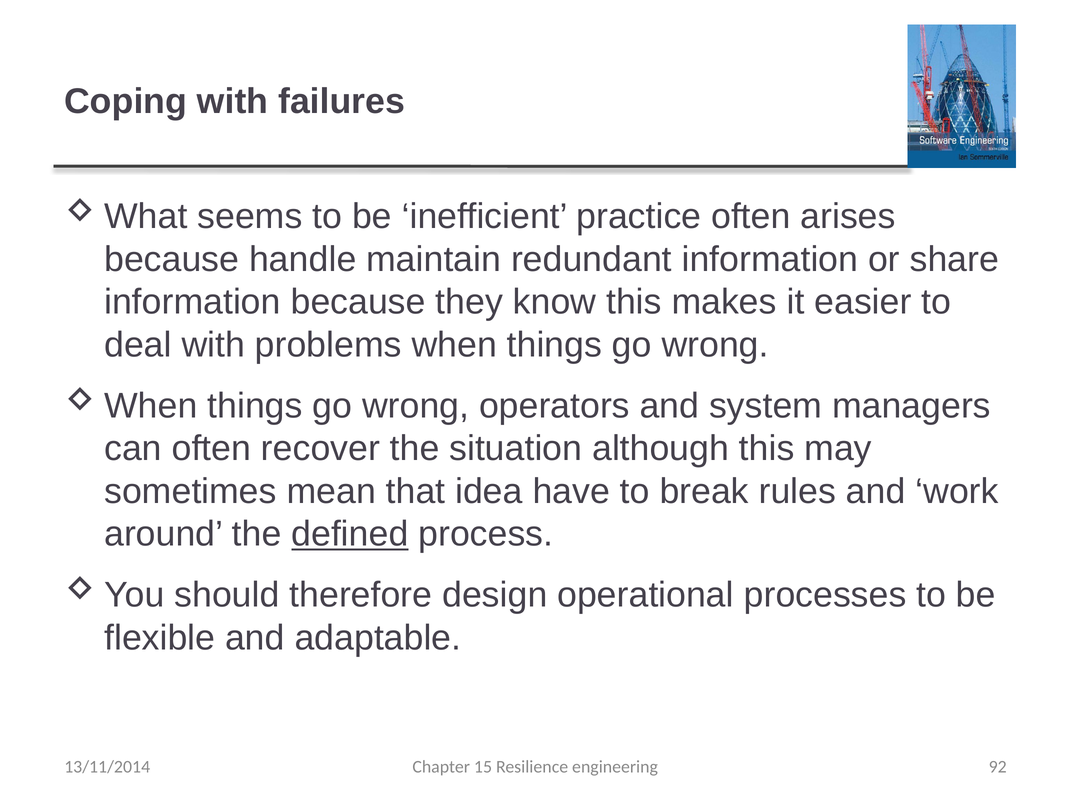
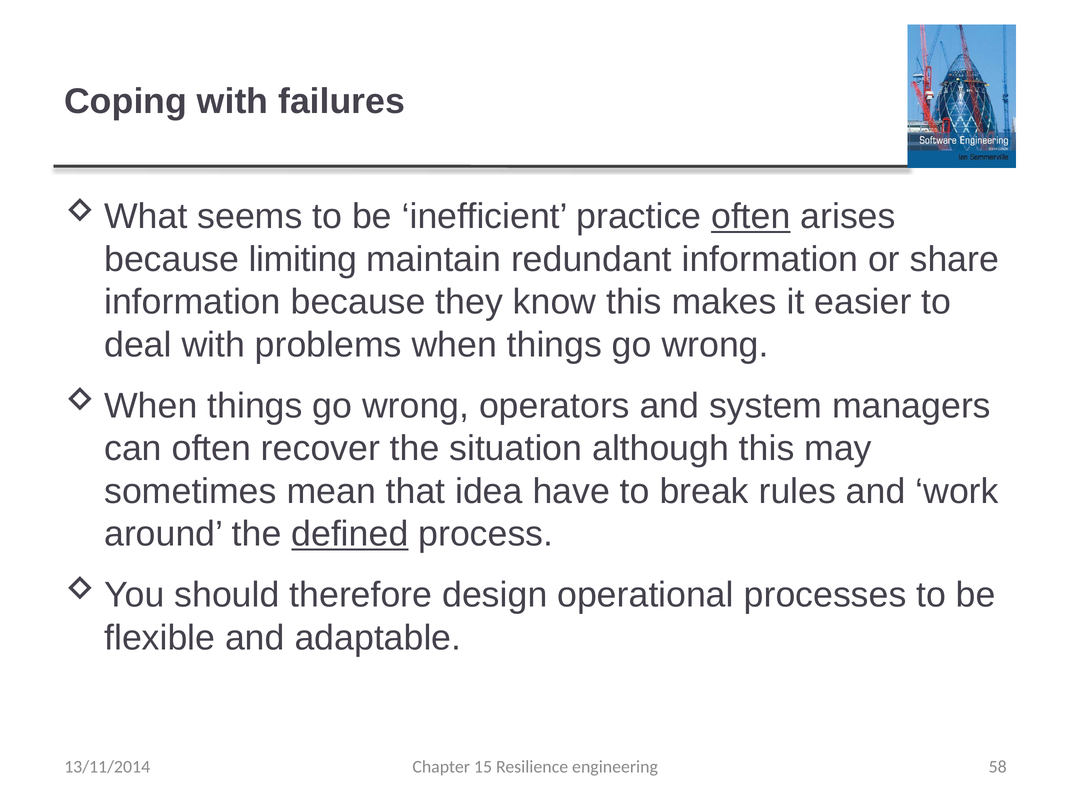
often at (751, 217) underline: none -> present
handle: handle -> limiting
92: 92 -> 58
